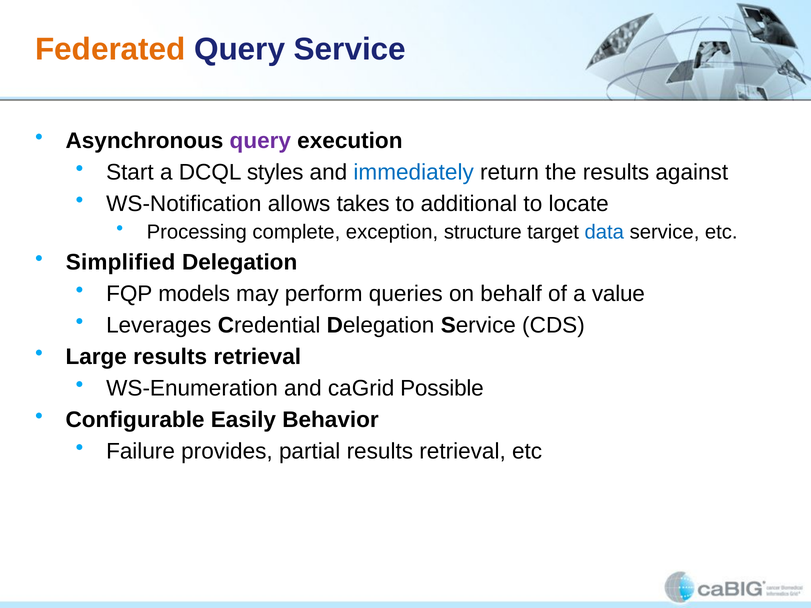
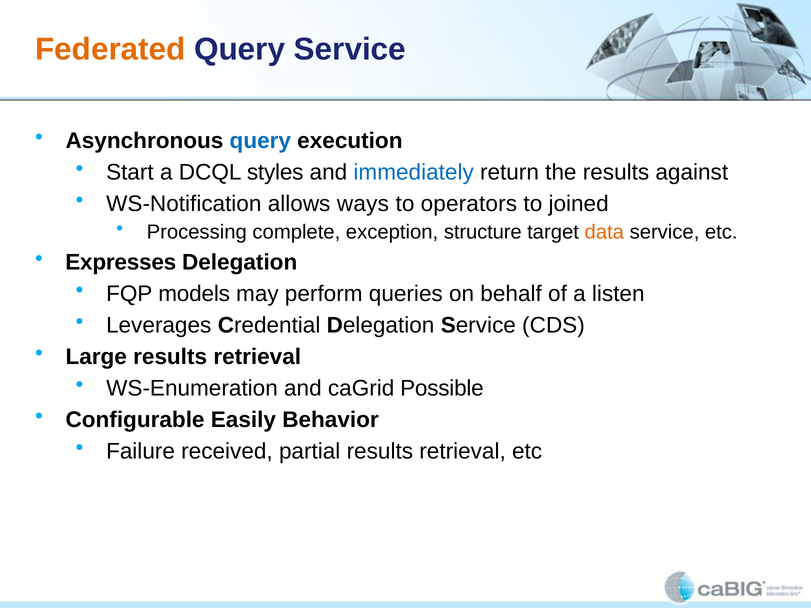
query at (260, 141) colour: purple -> blue
takes: takes -> ways
additional: additional -> operators
locate: locate -> joined
data colour: blue -> orange
Simplified: Simplified -> Expresses
value: value -> listen
provides: provides -> received
